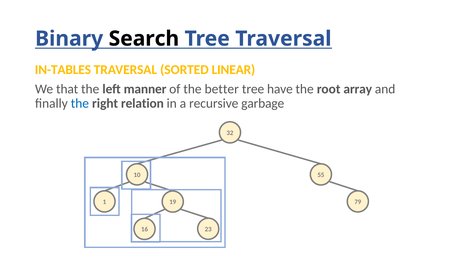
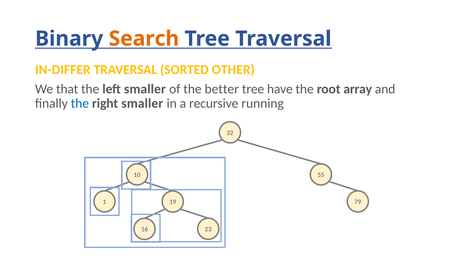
Search colour: black -> orange
IN-TABLES: IN-TABLES -> IN-DIFFER
LINEAR: LINEAR -> OTHER
left manner: manner -> smaller
right relation: relation -> smaller
garbage: garbage -> running
